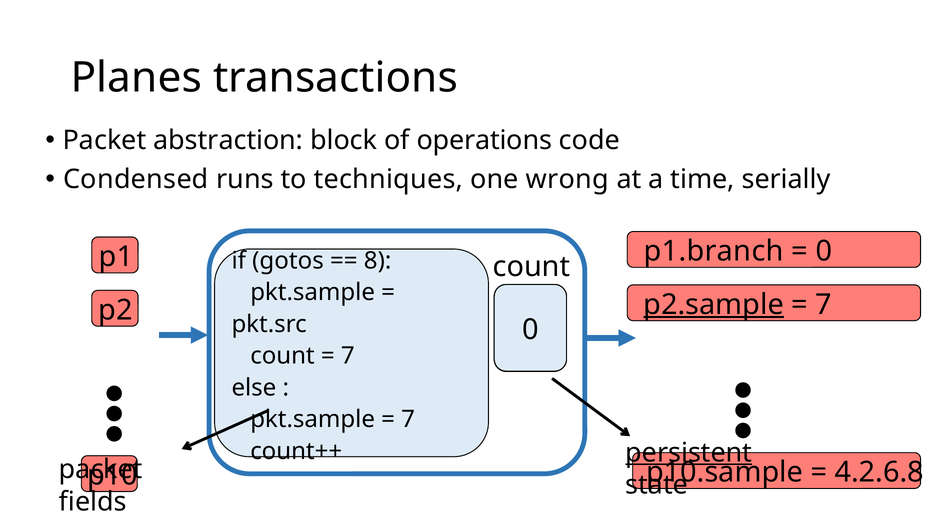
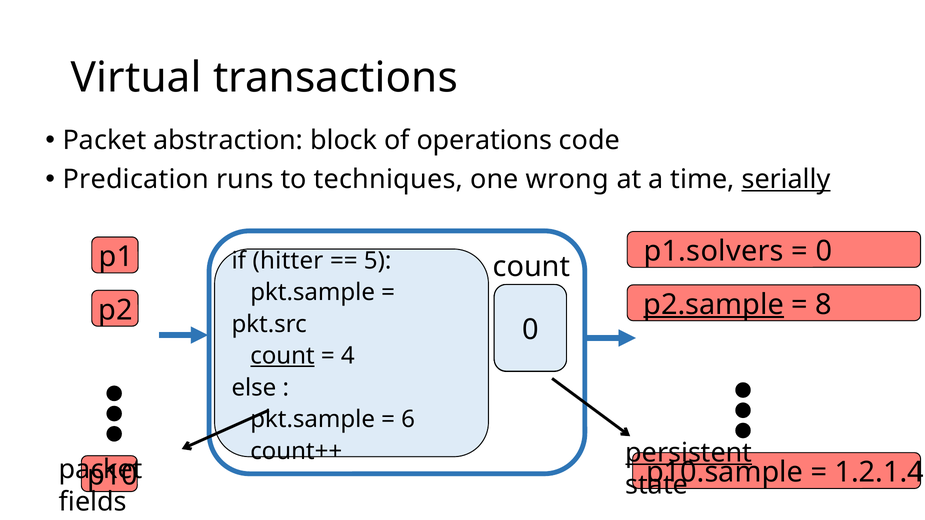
Planes: Planes -> Virtual
Condensed: Condensed -> Predication
serially underline: none -> present
p1.branch: p1.branch -> p1.solvers
gotos: gotos -> hitter
8: 8 -> 5
7 at (824, 305): 7 -> 8
count at (282, 356) underline: none -> present
7 at (348, 356): 7 -> 4
7 at (408, 420): 7 -> 6
4.2.6.8: 4.2.6.8 -> 1.2.1.4
